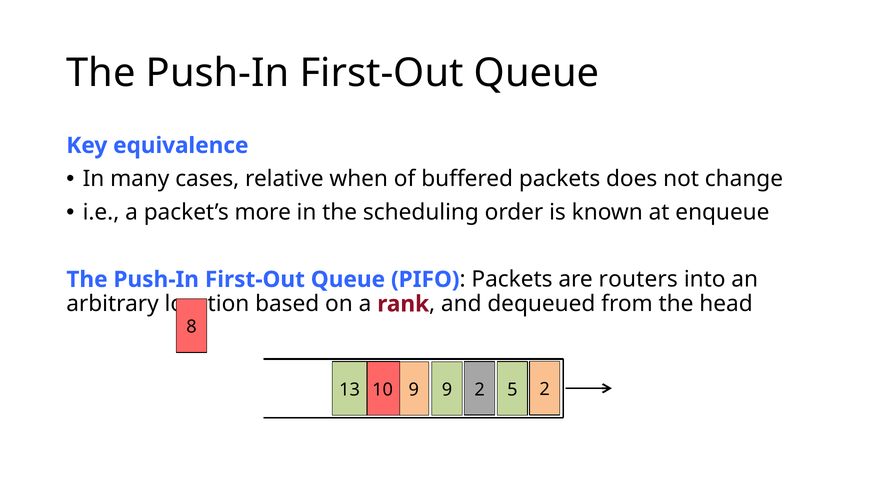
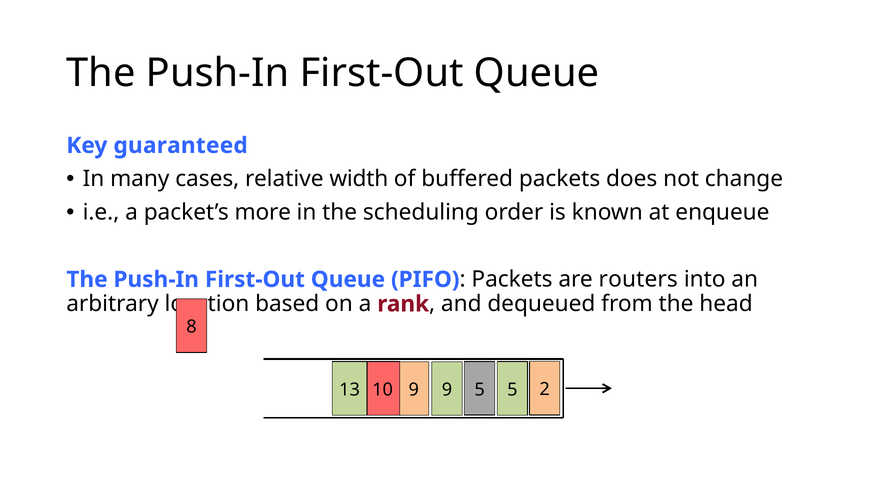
equivalence: equivalence -> guaranteed
when: when -> width
9 2: 2 -> 5
